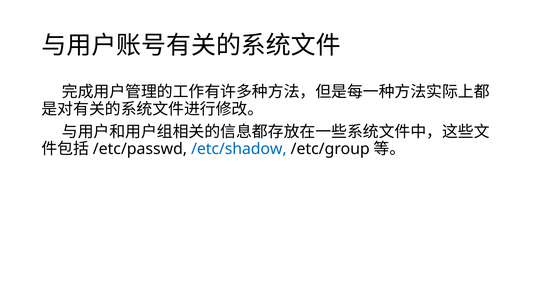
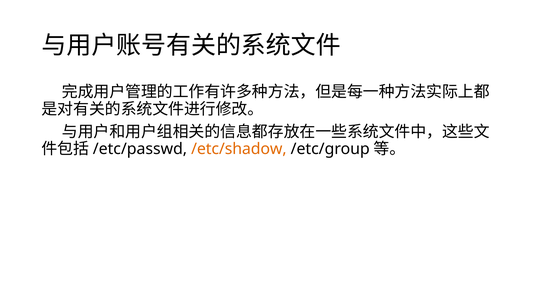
/etc/shadow colour: blue -> orange
